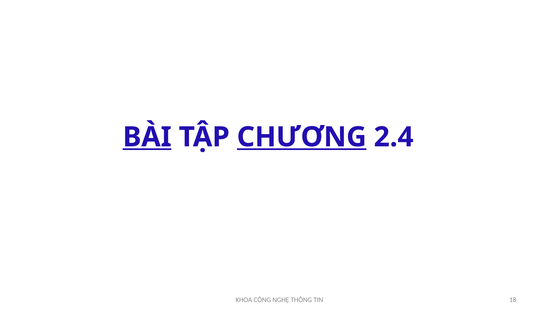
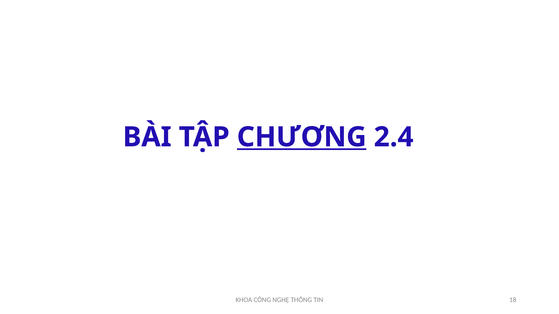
BÀI underline: present -> none
